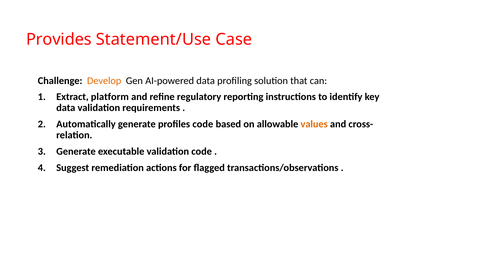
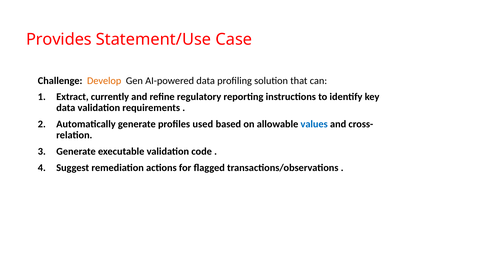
platform: platform -> currently
profiles code: code -> used
values colour: orange -> blue
